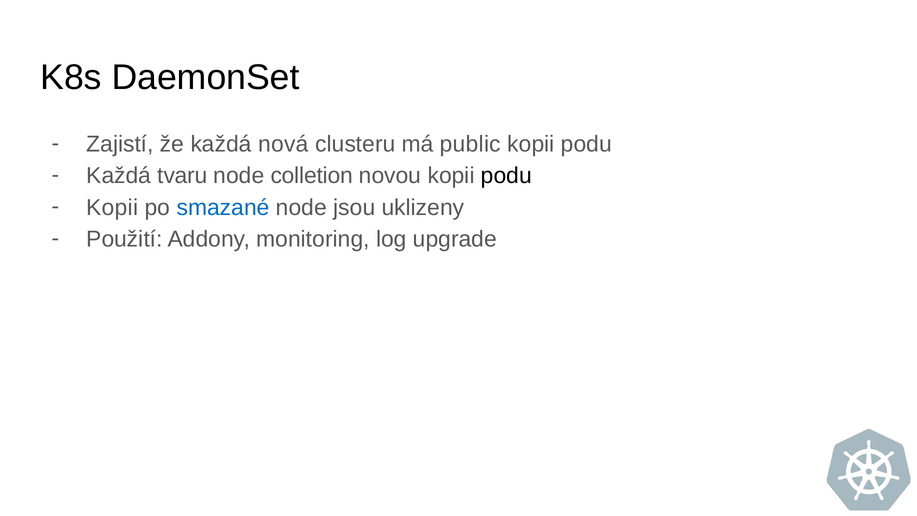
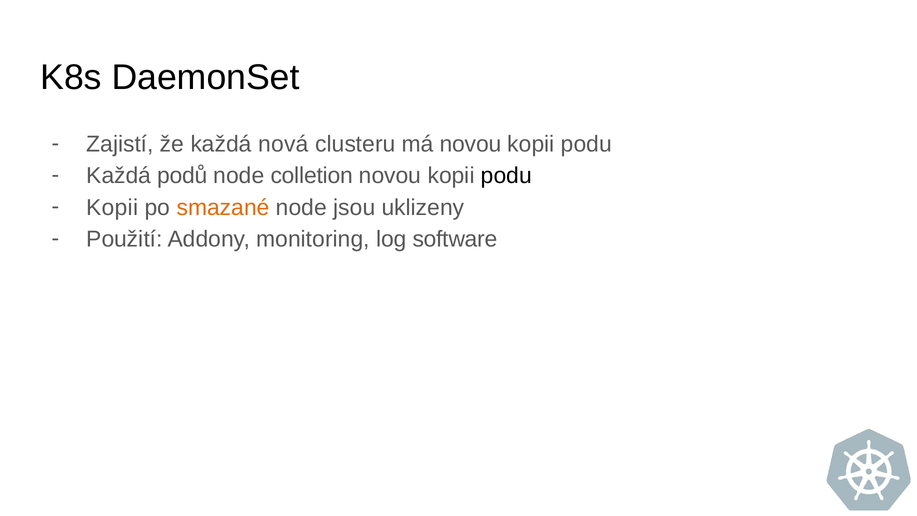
má public: public -> novou
tvaru: tvaru -> podů
smazané colour: blue -> orange
upgrade: upgrade -> software
